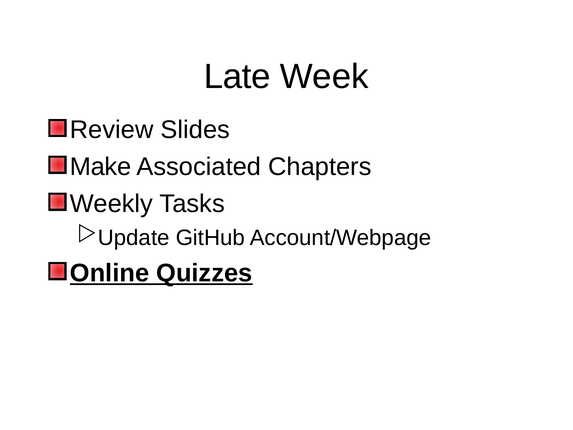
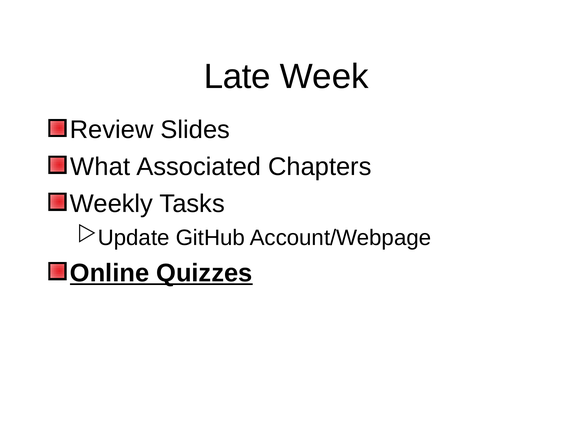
Make: Make -> What
